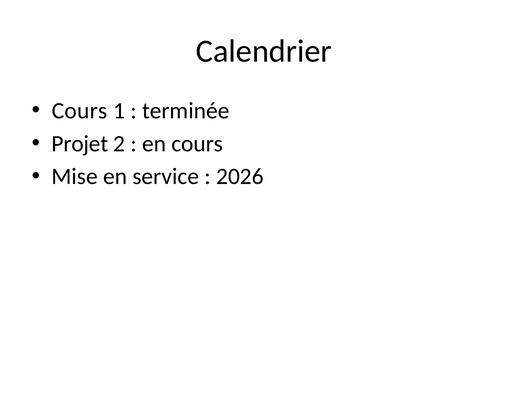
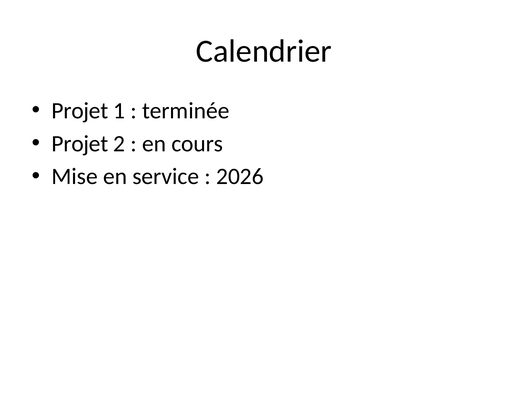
Cours at (80, 111): Cours -> Projet
